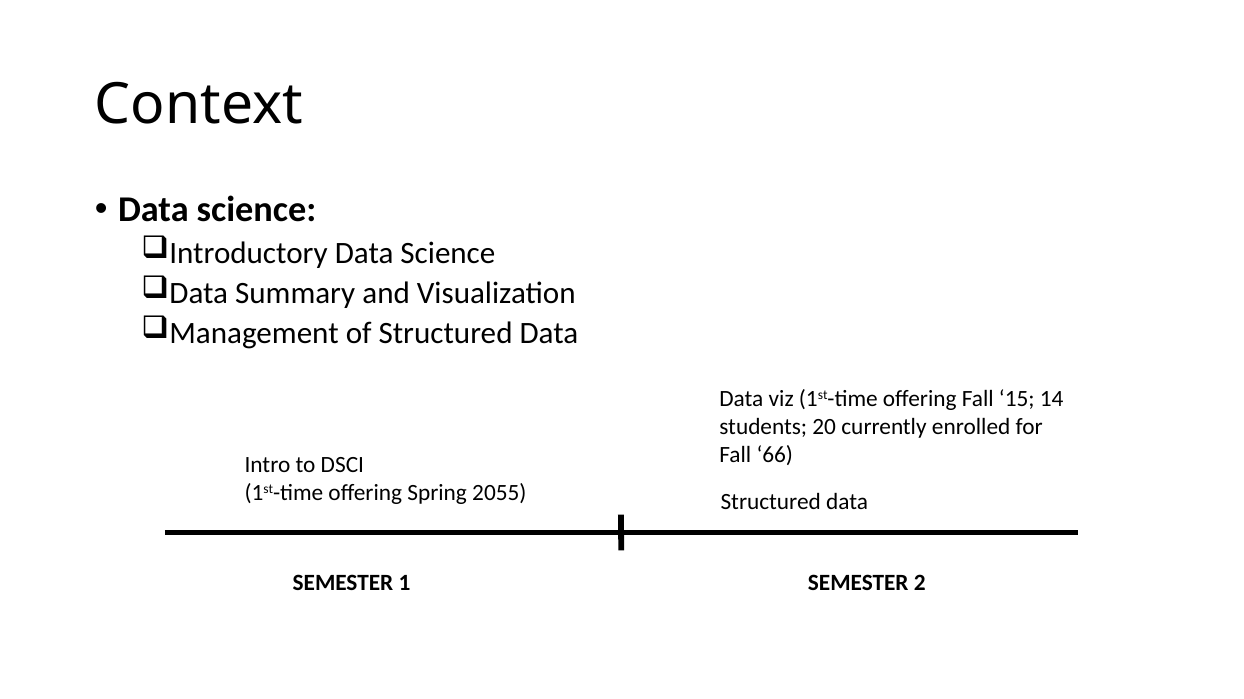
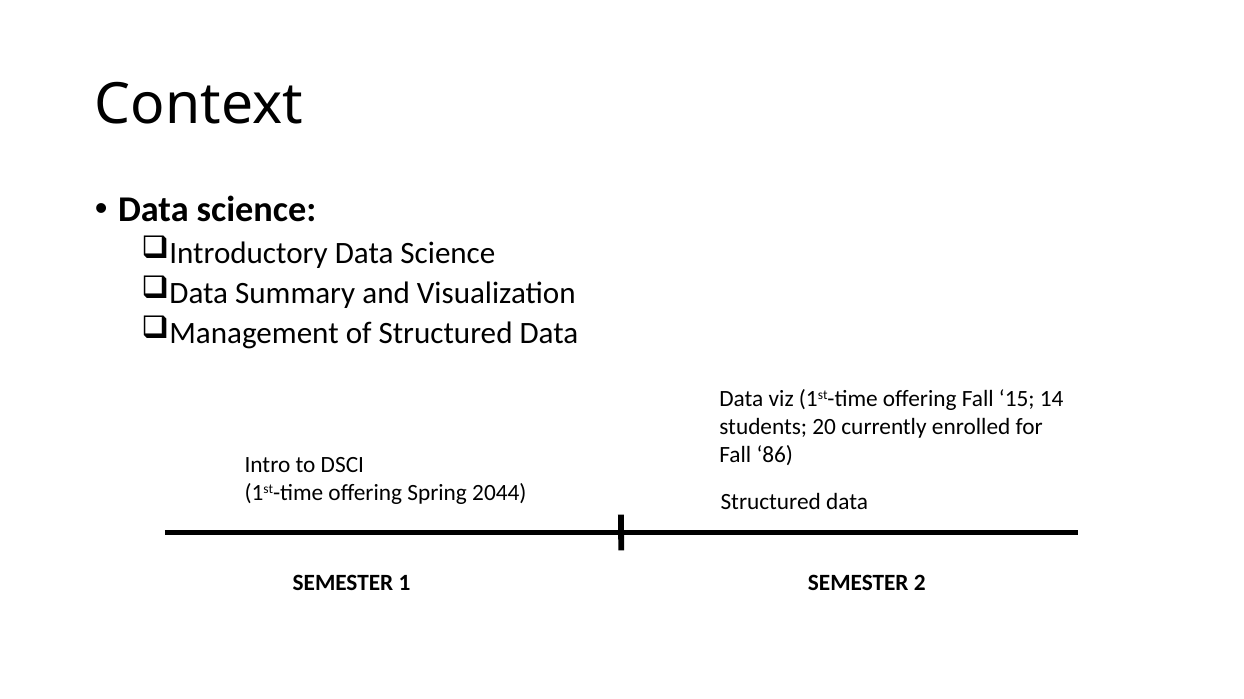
66: 66 -> 86
2055: 2055 -> 2044
